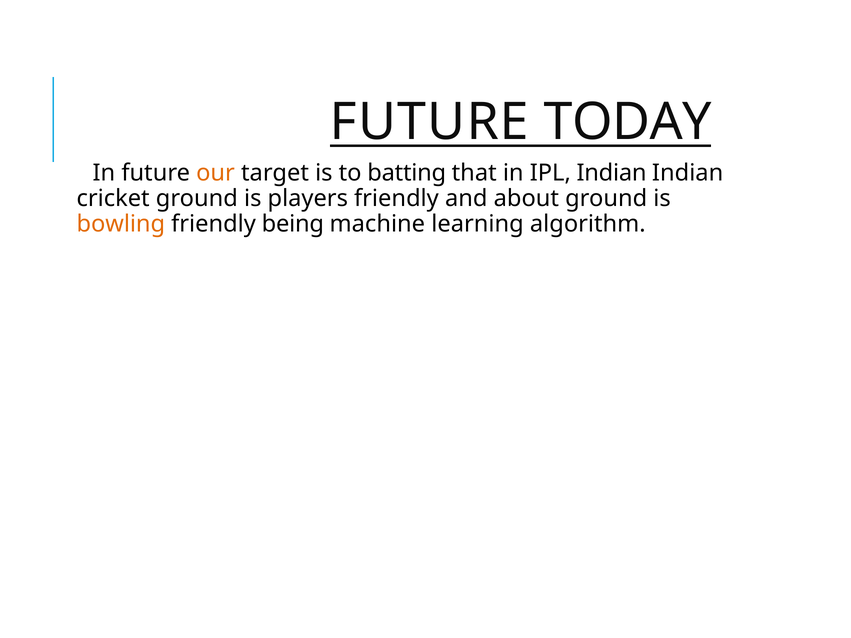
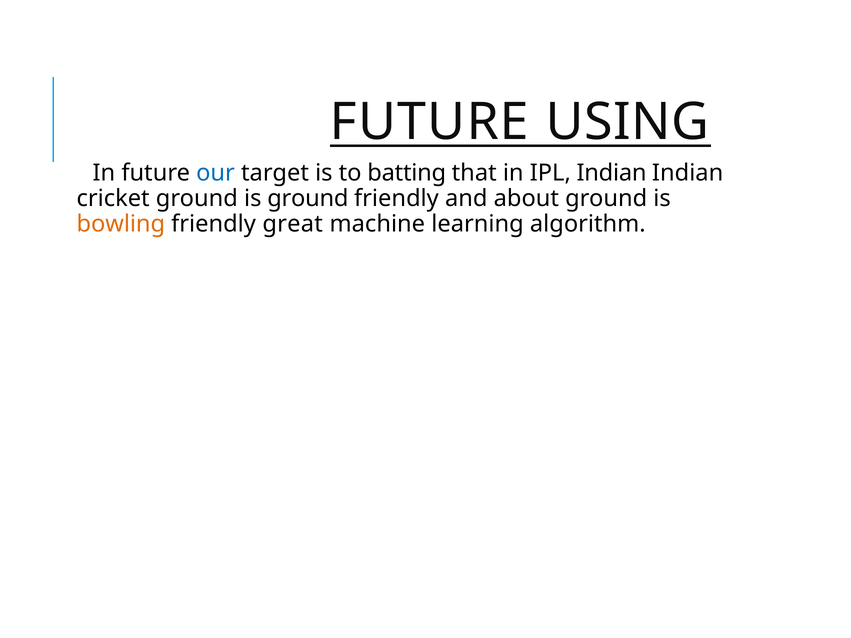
TODAY: TODAY -> USING
our colour: orange -> blue
is players: players -> ground
being: being -> great
